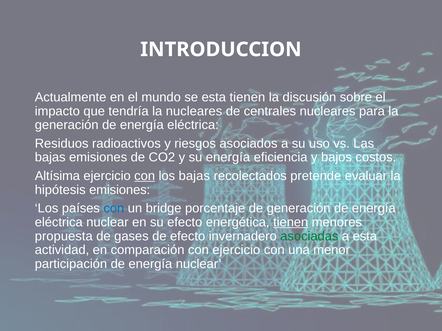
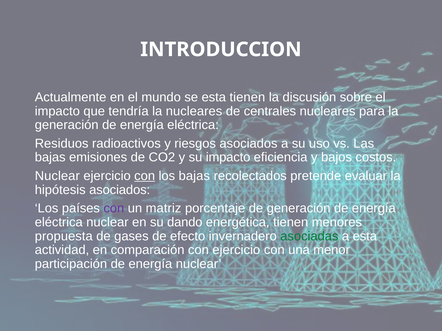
su energía: energía -> impacto
Altísima at (57, 176): Altísima -> Nuclear
hipótesis emisiones: emisiones -> asociados
con at (114, 209) colour: blue -> purple
bridge: bridge -> matriz
su efecto: efecto -> dando
tienen at (291, 223) underline: present -> none
